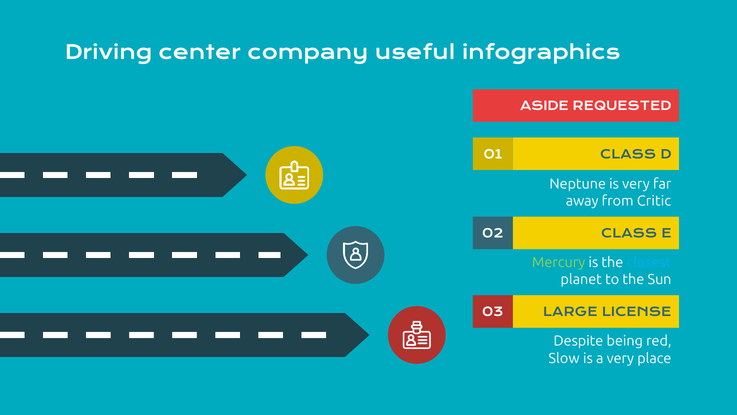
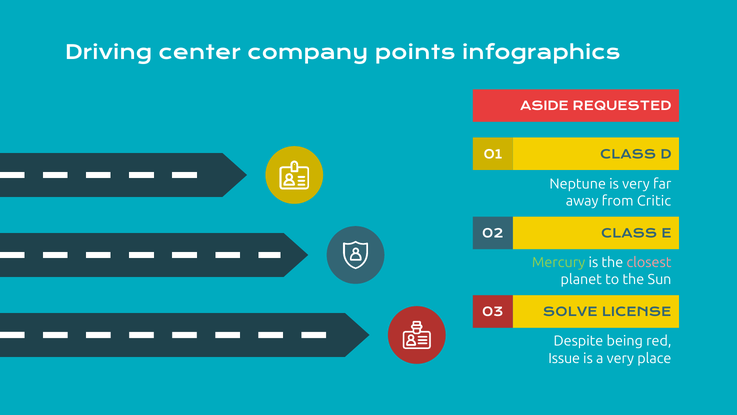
useful: useful -> points
closest colour: light blue -> pink
LARGE: LARGE -> SOLVE
Slow: Slow -> Issue
